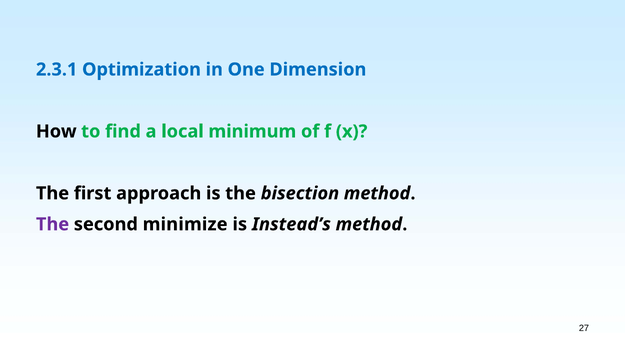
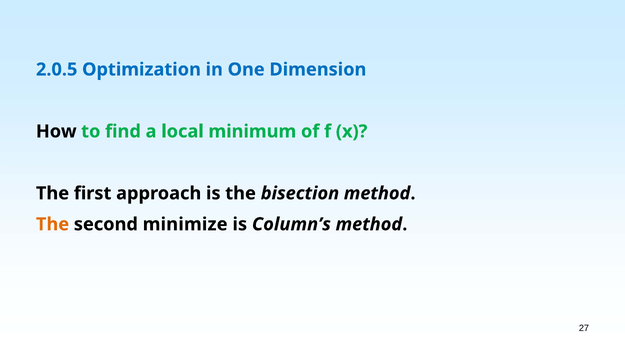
2.3.1: 2.3.1 -> 2.0.5
The at (53, 225) colour: purple -> orange
Instead’s: Instead’s -> Column’s
